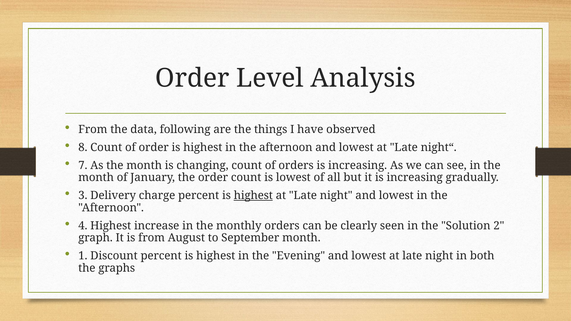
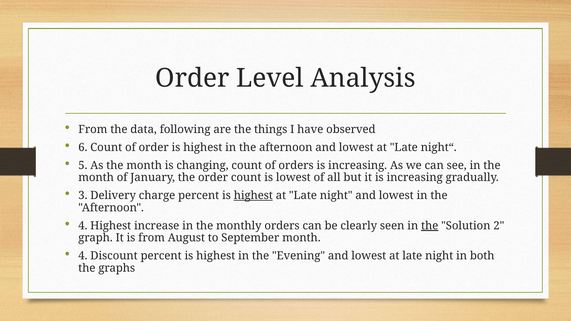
8: 8 -> 6
7: 7 -> 5
the at (430, 226) underline: none -> present
1 at (83, 256): 1 -> 4
